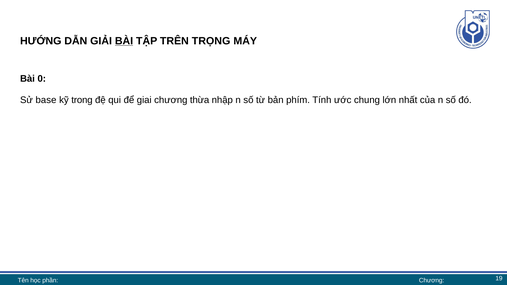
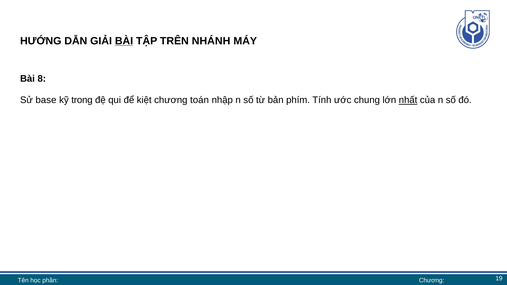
TRỌNG: TRỌNG -> NHÁNH
0: 0 -> 8
giai: giai -> kiệt
thừa: thừa -> toán
nhất underline: none -> present
